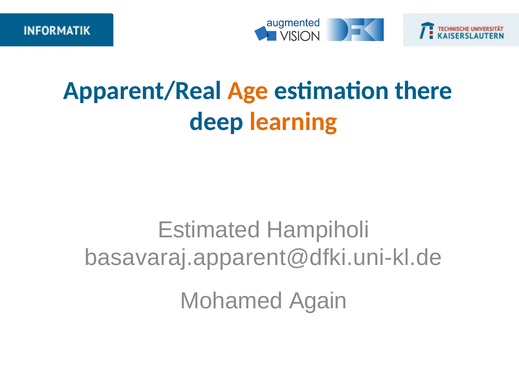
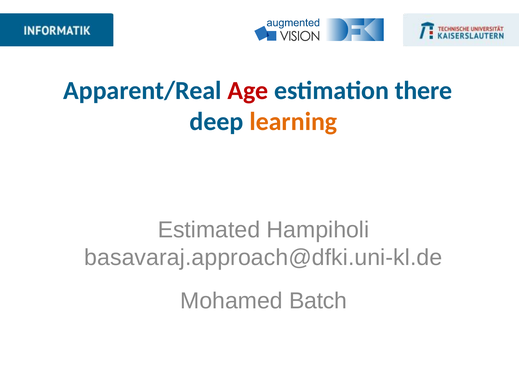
Age colour: orange -> red
basavaraj.apparent@dfki.uni-kl.de: basavaraj.apparent@dfki.uni-kl.de -> basavaraj.approach@dfki.uni-kl.de
Again: Again -> Batch
